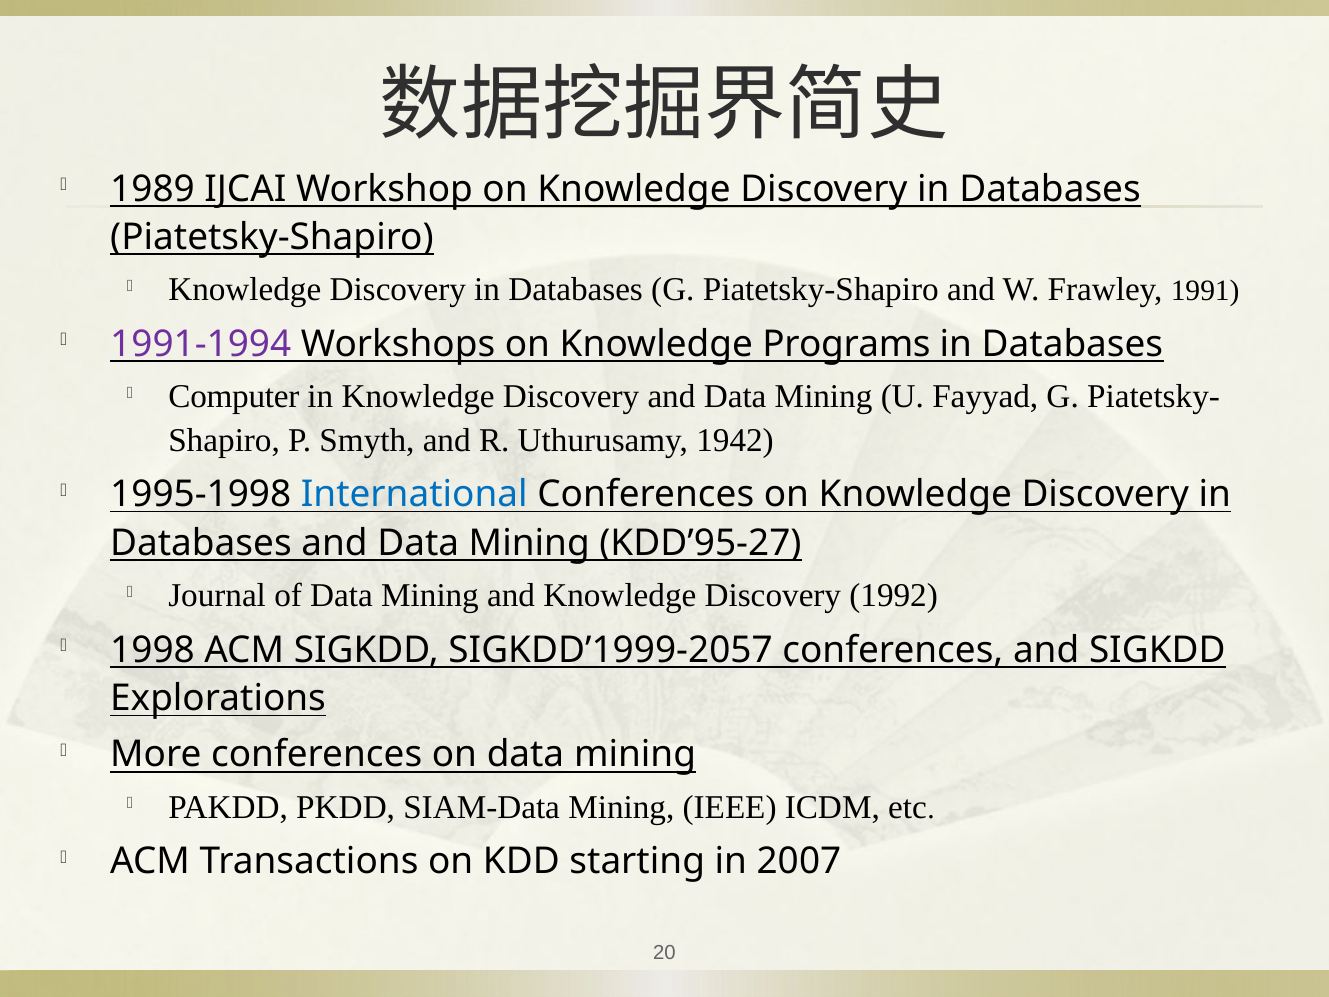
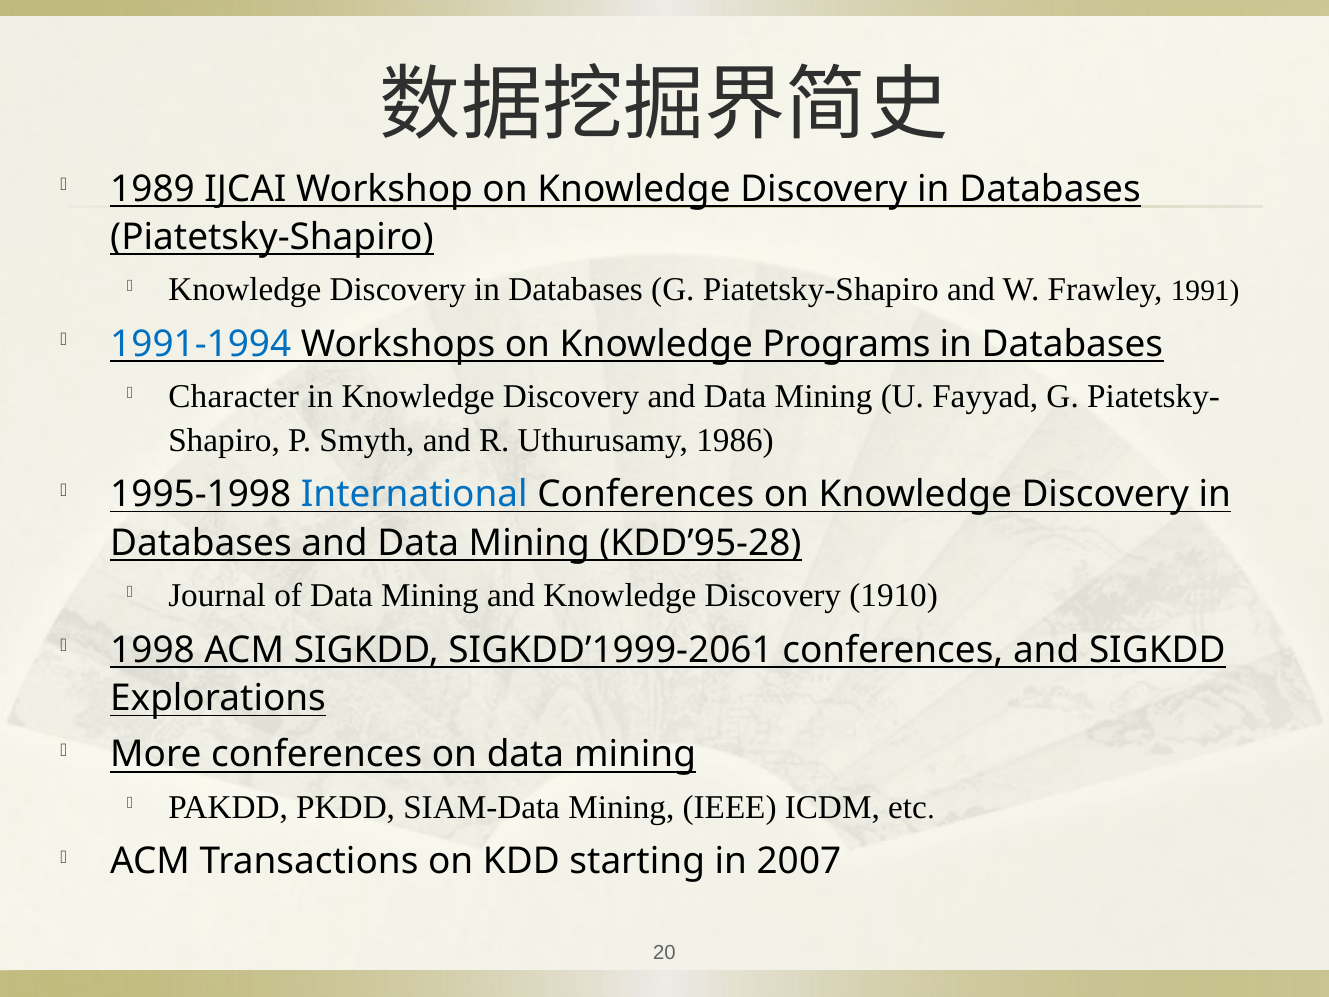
1991-1994 colour: purple -> blue
Computer: Computer -> Character
1942: 1942 -> 1986
KDD’95-27: KDD’95-27 -> KDD’95-28
1992: 1992 -> 1910
SIGKDD’1999-2057: SIGKDD’1999-2057 -> SIGKDD’1999-2061
